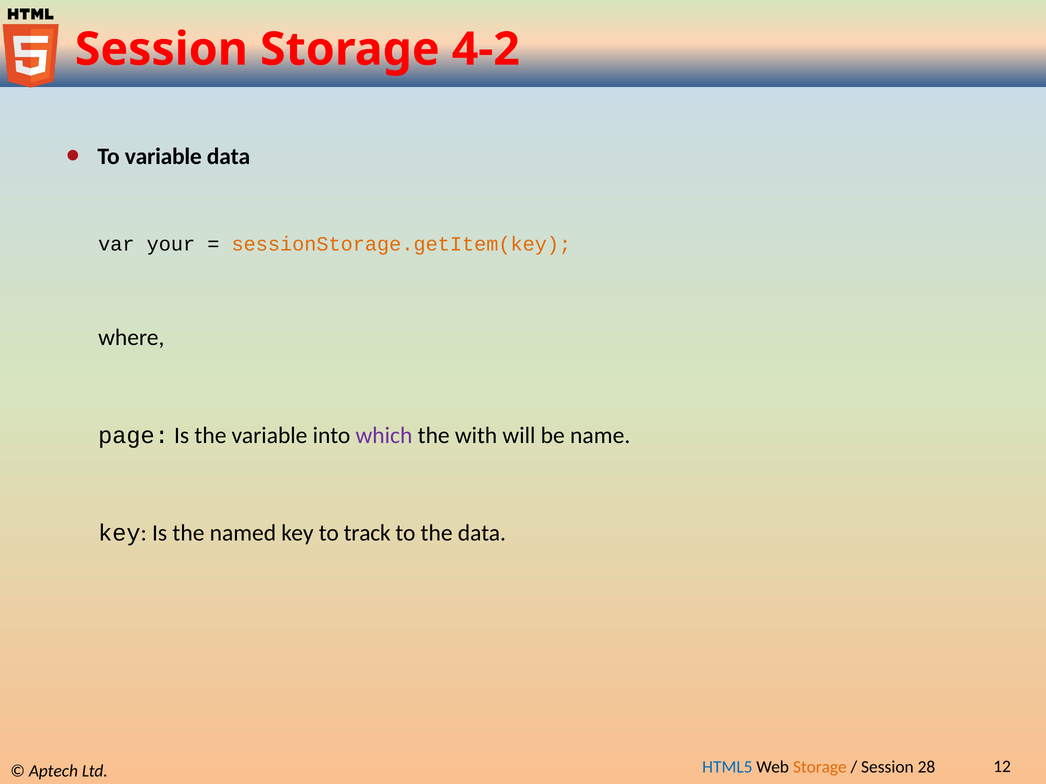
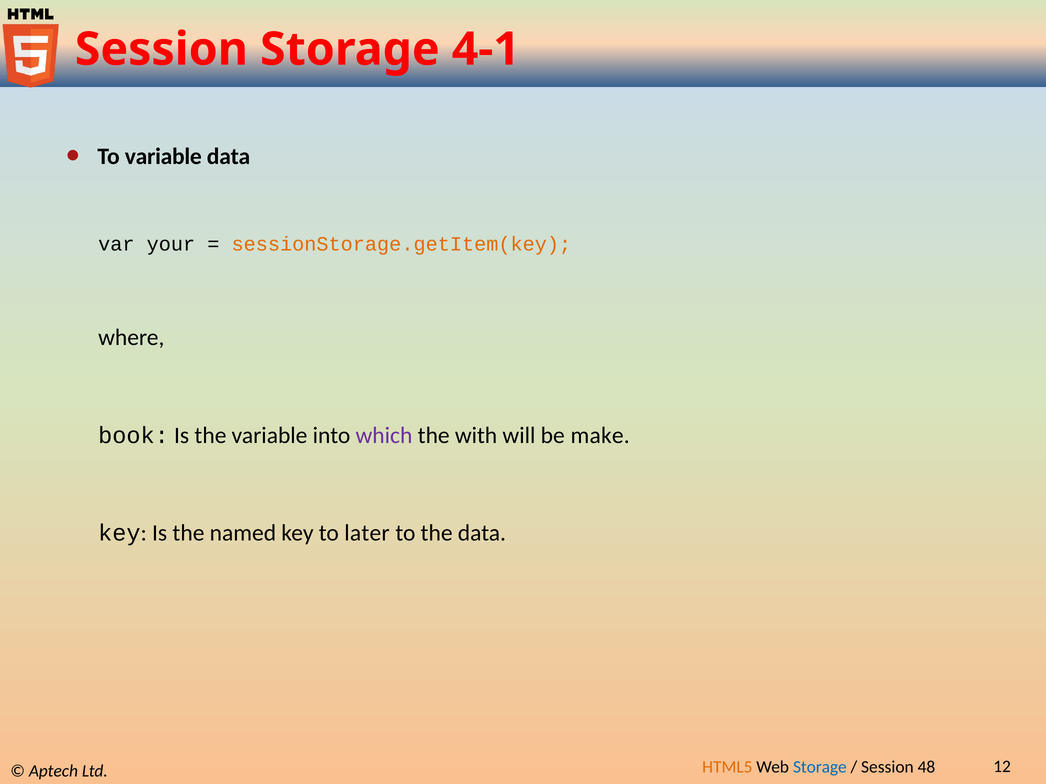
4-2: 4-2 -> 4-1
page: page -> book
name: name -> make
track: track -> later
HTML5 colour: blue -> orange
Storage at (820, 767) colour: orange -> blue
28: 28 -> 48
